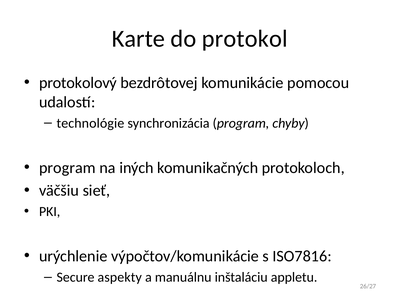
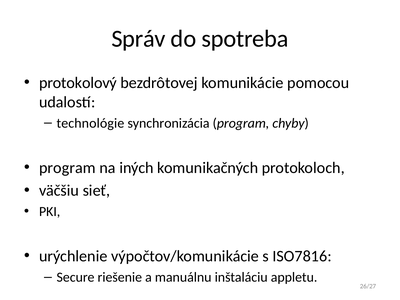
Karte: Karte -> Správ
protokol: protokol -> spotreba
aspekty: aspekty -> riešenie
